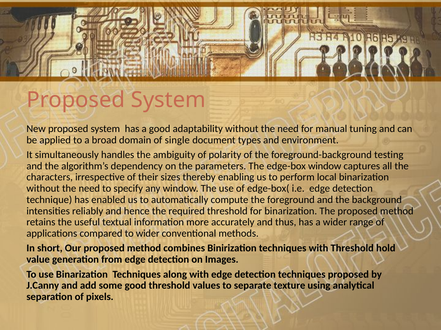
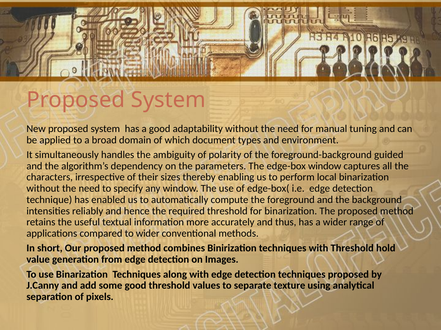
single: single -> which
testing: testing -> guided
